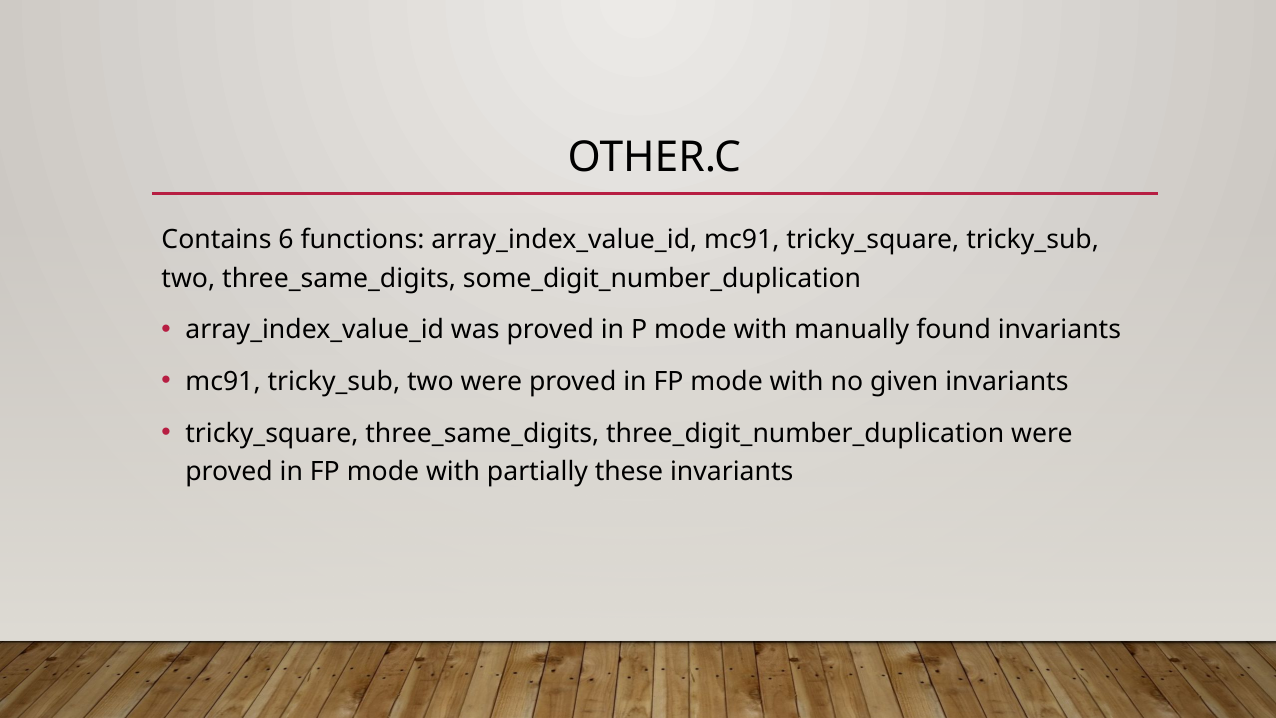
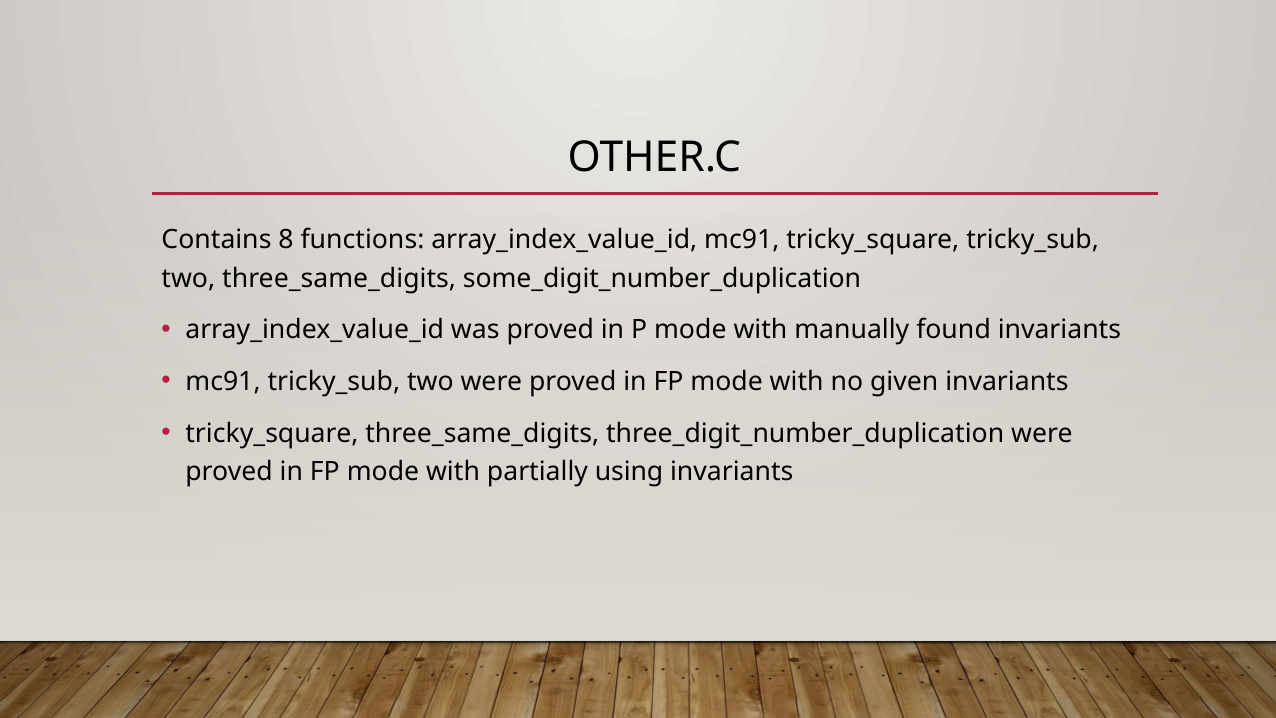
6: 6 -> 8
these: these -> using
